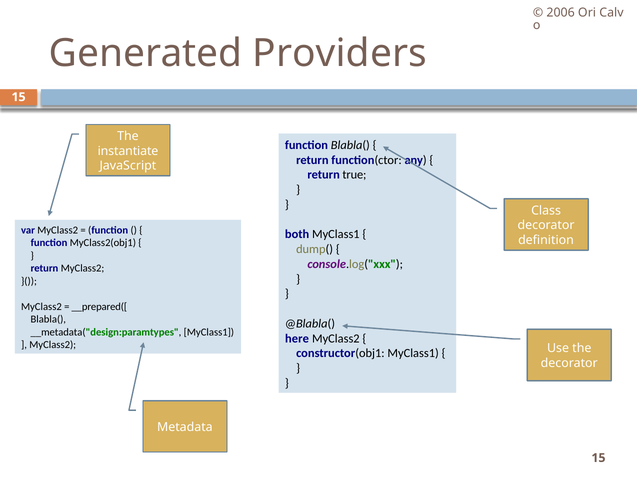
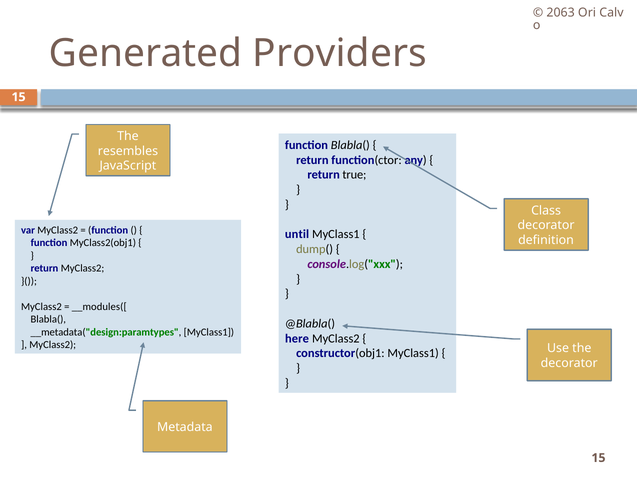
2006: 2006 -> 2063
instantiate: instantiate -> resembles
both: both -> until
__prepared([: __prepared([ -> __modules([
